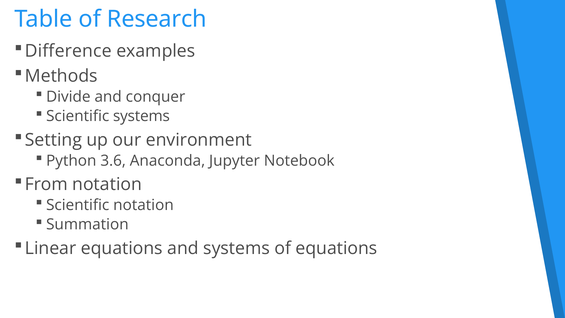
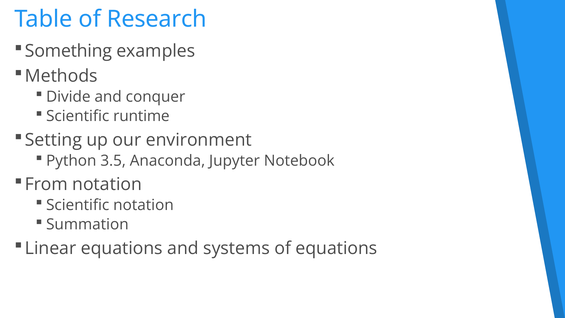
Difference: Difference -> Something
Scientific systems: systems -> runtime
3.6: 3.6 -> 3.5
